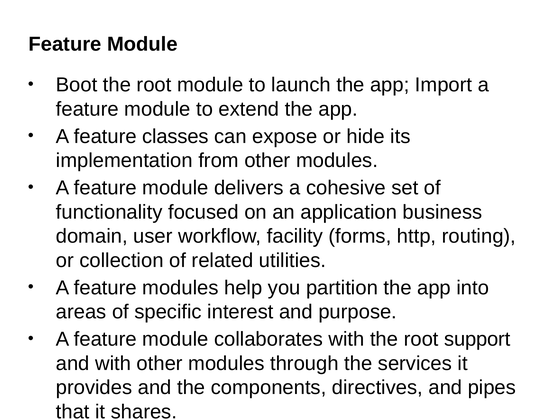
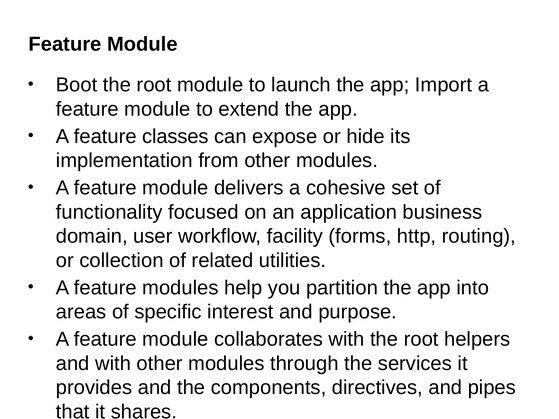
support: support -> helpers
